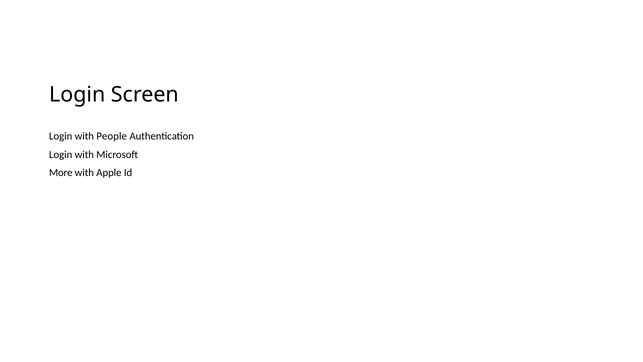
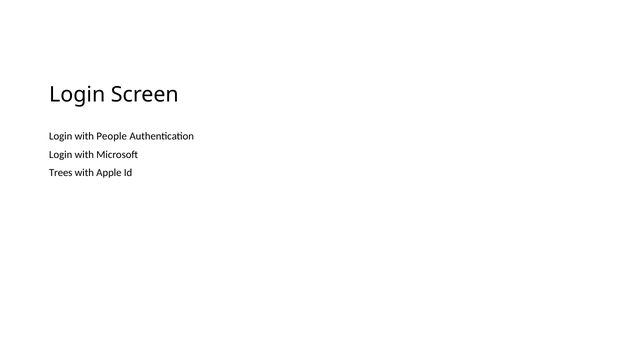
More: More -> Trees
